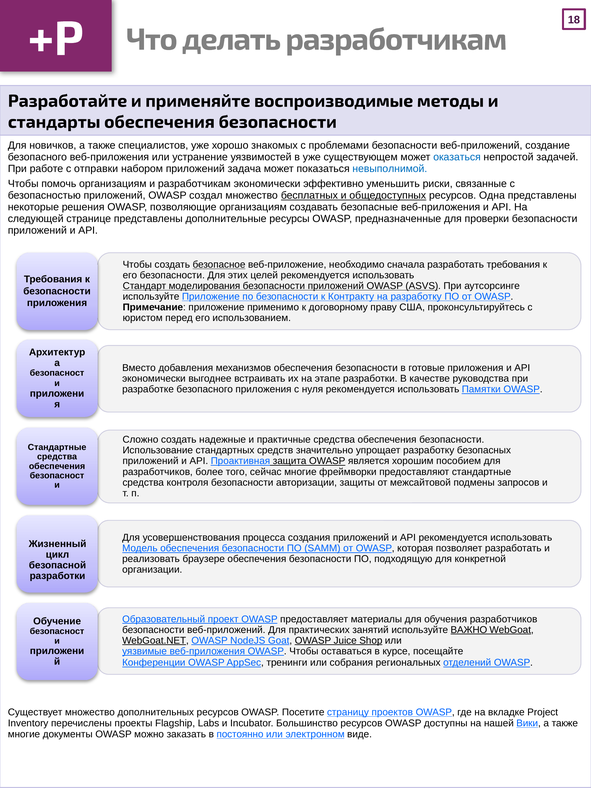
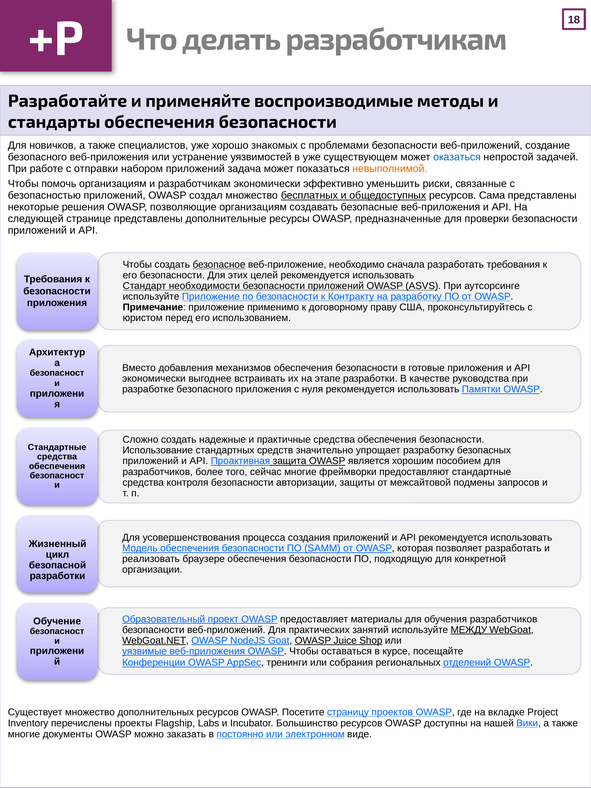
невыполнимой colour: blue -> orange
Одна: Одна -> Сама
моделирования: моделирования -> необходимости
ВАЖНО: ВАЖНО -> МЕЖДУ
